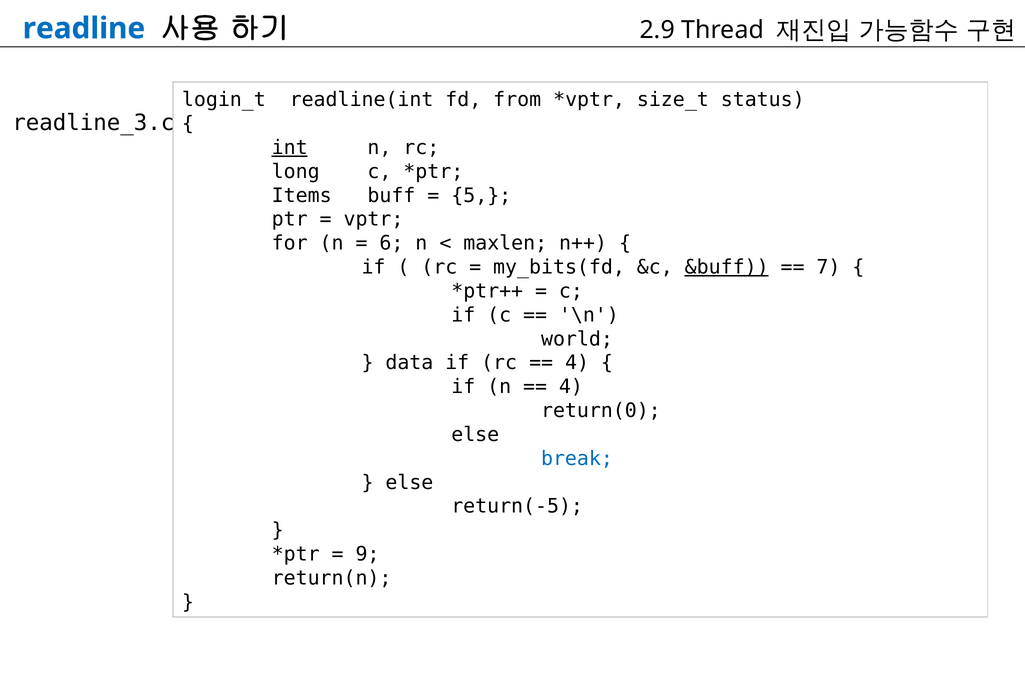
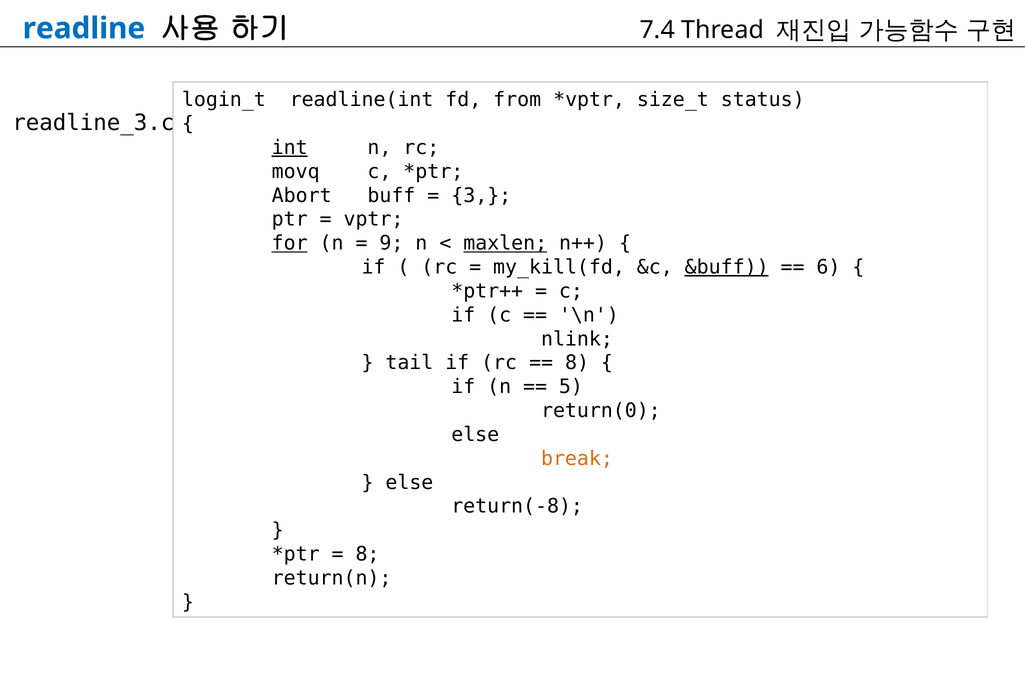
2.9: 2.9 -> 7.4
long: long -> movq
Items: Items -> Abort
5: 5 -> 3
for underline: none -> present
6: 6 -> 9
maxlen underline: none -> present
my_bits(fd: my_bits(fd -> my_kill(fd
7: 7 -> 6
world: world -> nlink
data: data -> tail
4 at (577, 363): 4 -> 8
4 at (571, 387): 4 -> 5
break colour: blue -> orange
return(-5: return(-5 -> return(-8
9 at (367, 554): 9 -> 8
